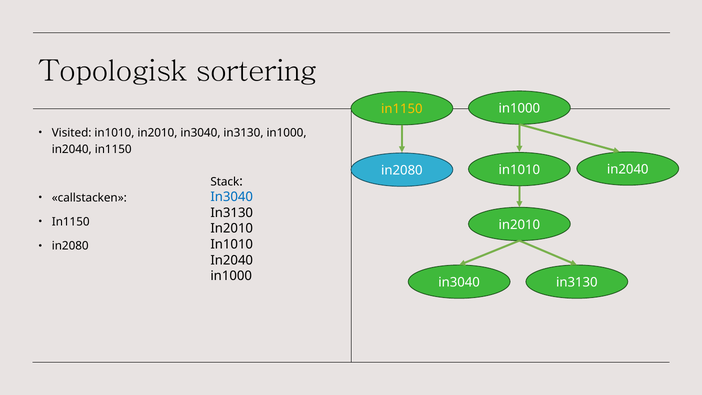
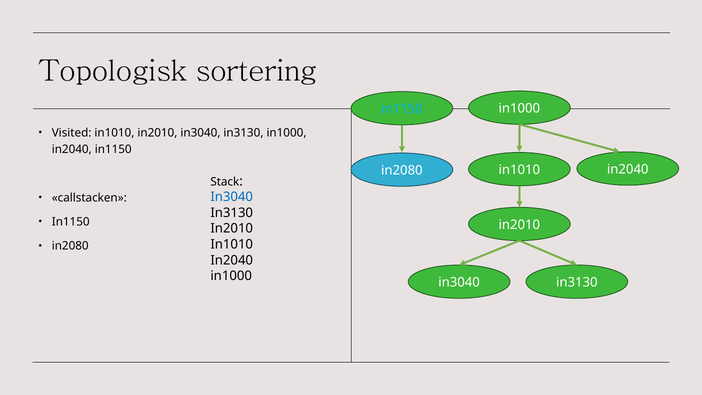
in1150 at (402, 109) colour: yellow -> light blue
